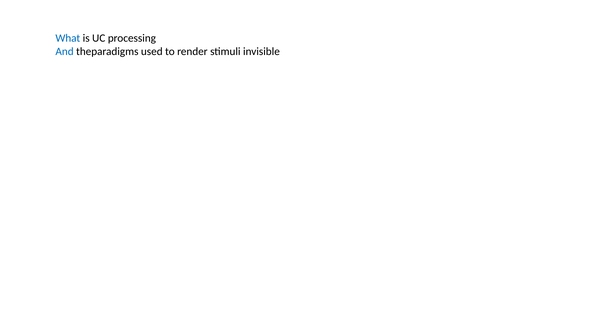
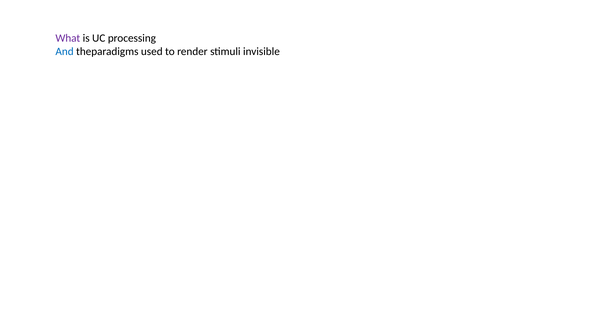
What colour: blue -> purple
